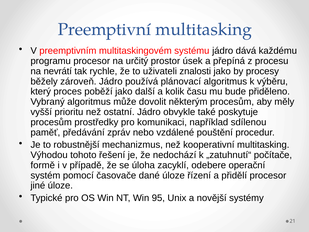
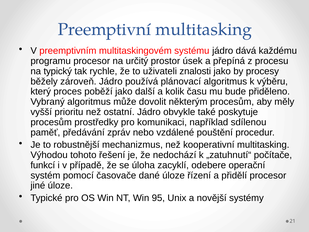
nevrátí: nevrátí -> typický
formě: formě -> funkcí
